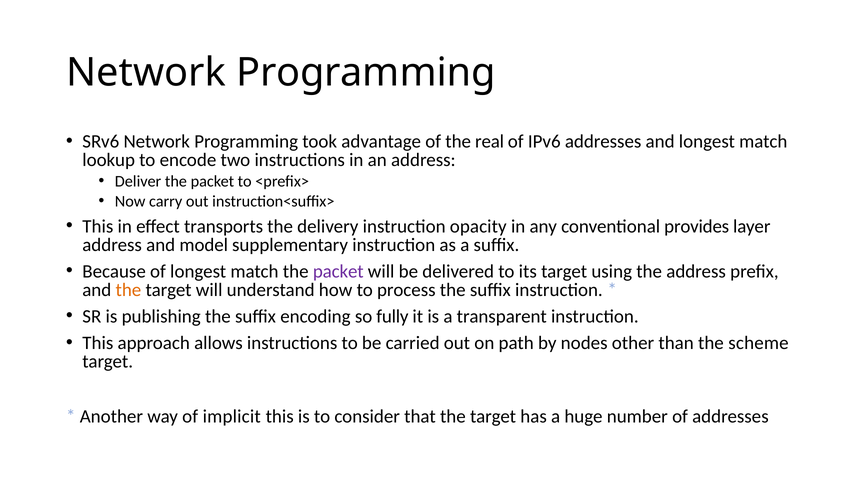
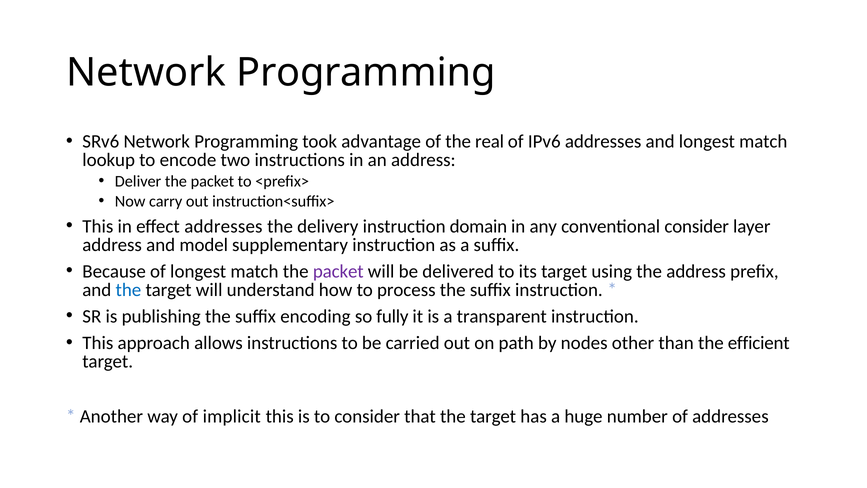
effect transports: transports -> addresses
opacity: opacity -> domain
conventional provides: provides -> consider
the at (128, 290) colour: orange -> blue
scheme: scheme -> efficient
